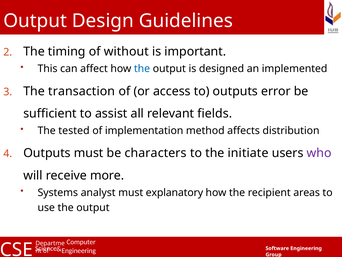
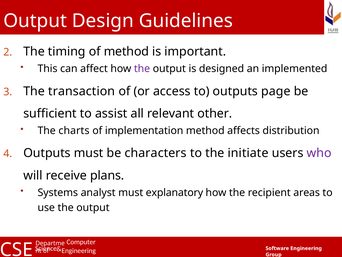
of without: without -> method
the at (142, 69) colour: blue -> purple
error: error -> page
fields: fields -> other
tested: tested -> charts
more: more -> plans
